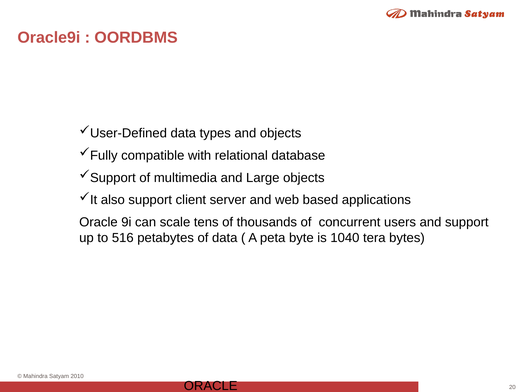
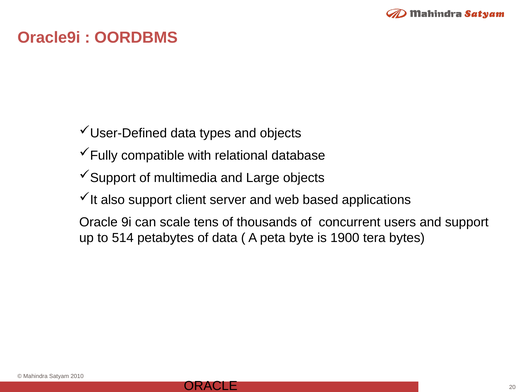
516: 516 -> 514
1040: 1040 -> 1900
